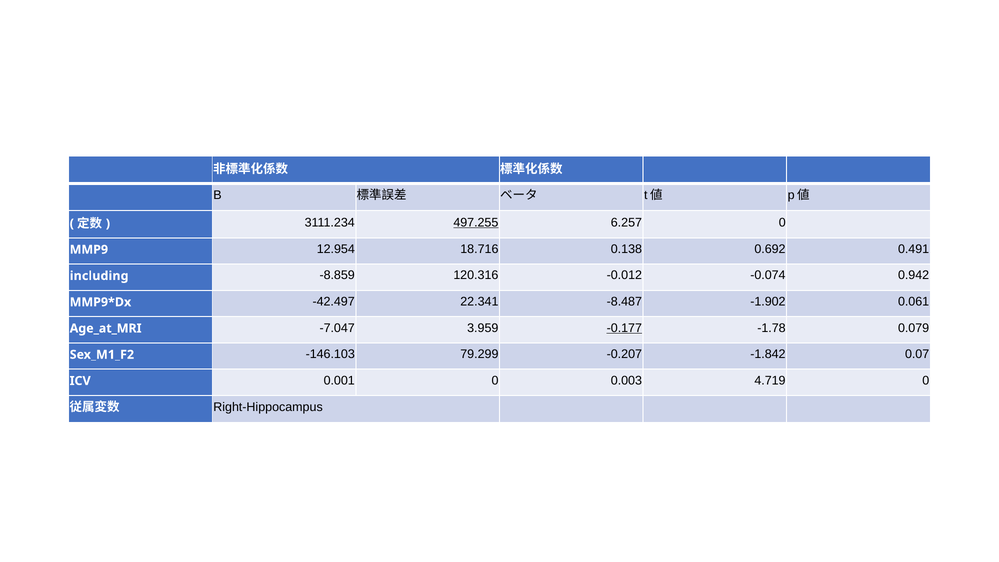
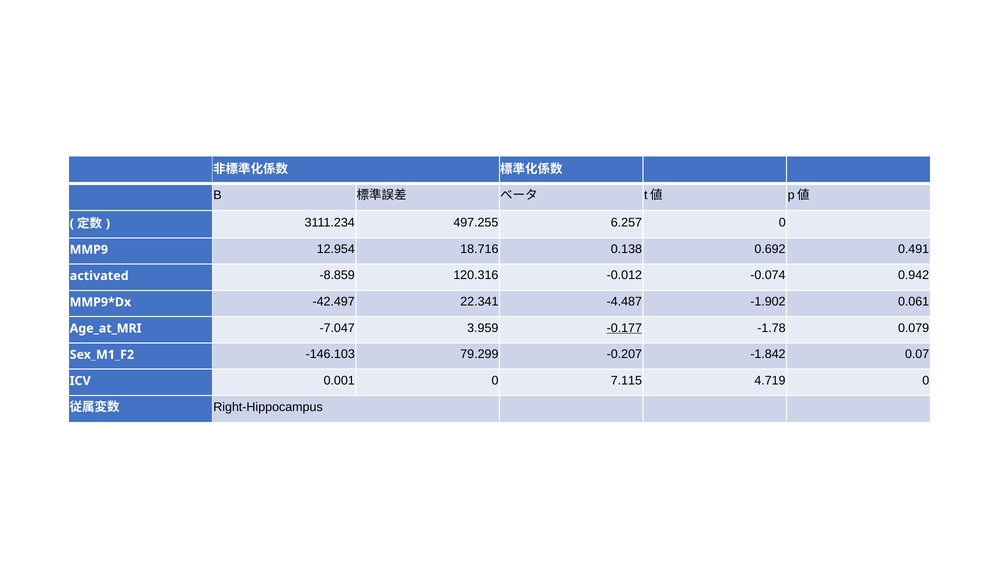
497.255 underline: present -> none
including: including -> activated
-8.487: -8.487 -> -4.487
0.003: 0.003 -> 7.115
